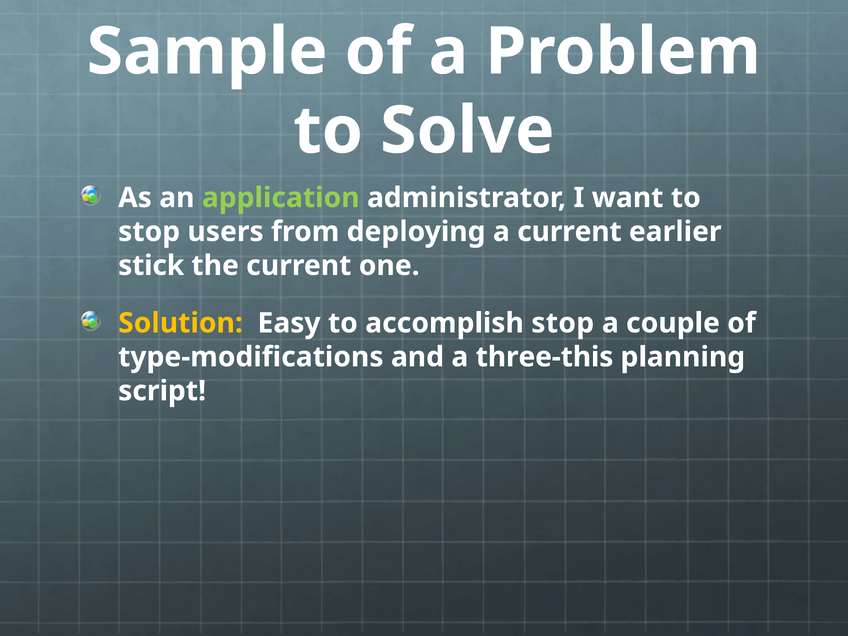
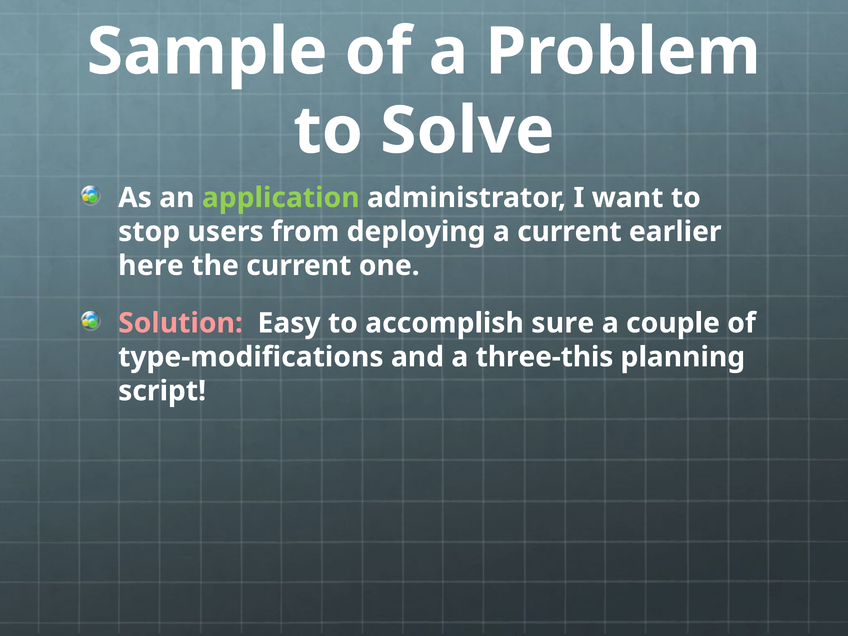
stick: stick -> here
Solution colour: yellow -> pink
accomplish stop: stop -> sure
